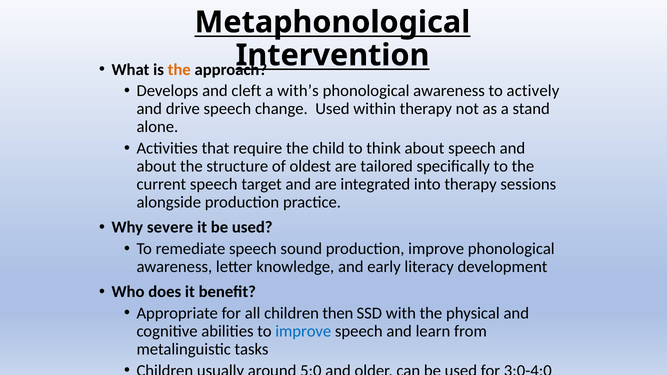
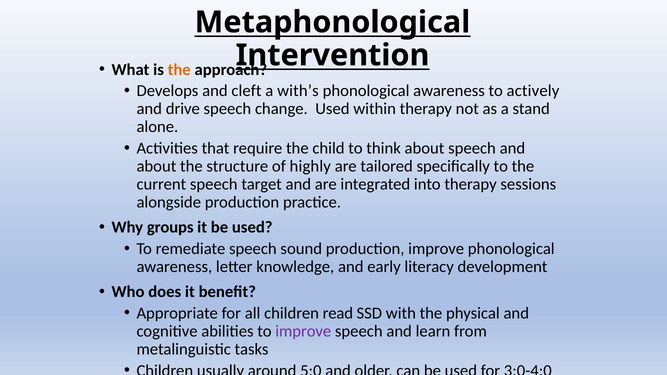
oldest: oldest -> highly
severe: severe -> groups
then: then -> read
improve at (303, 331) colour: blue -> purple
